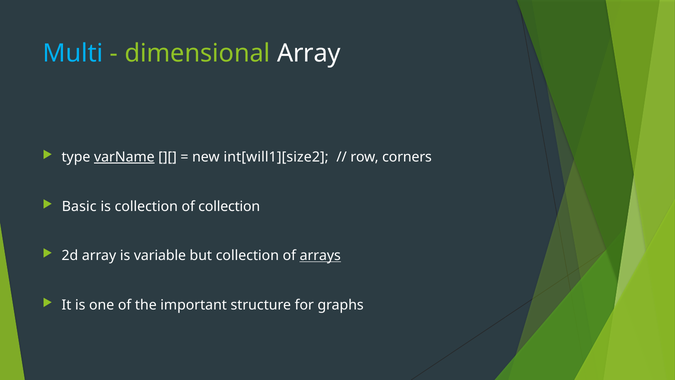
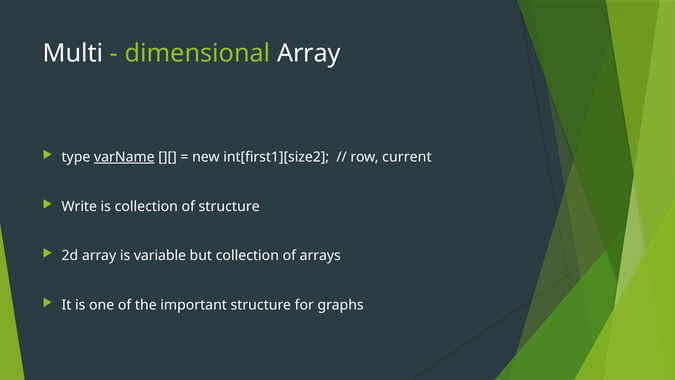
Multi colour: light blue -> white
int[will1][size2: int[will1][size2 -> int[first1][size2
corners: corners -> current
Basic: Basic -> Write
of collection: collection -> structure
arrays underline: present -> none
